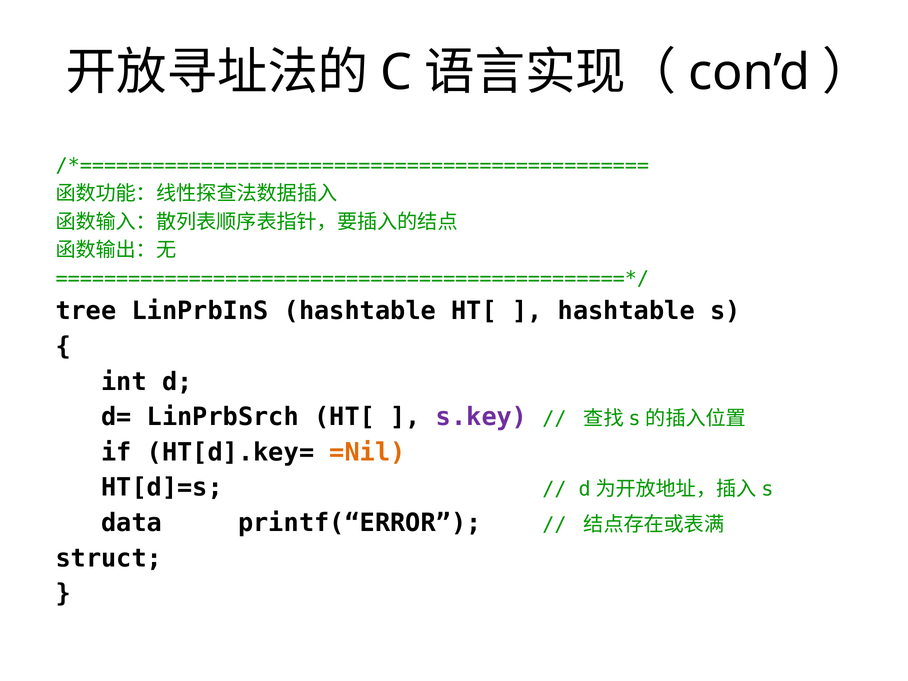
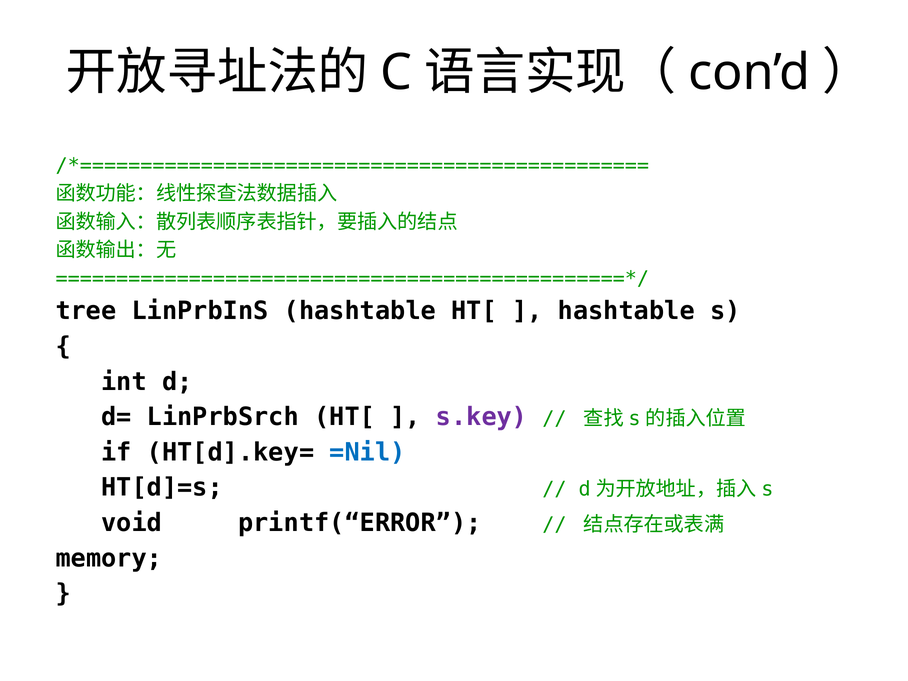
=Nil colour: orange -> blue
data: data -> void
struct: struct -> memory
